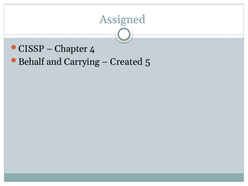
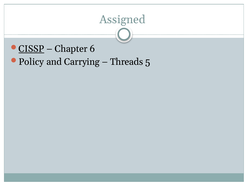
CISSP underline: none -> present
4: 4 -> 6
Behalf: Behalf -> Policy
Created: Created -> Threads
